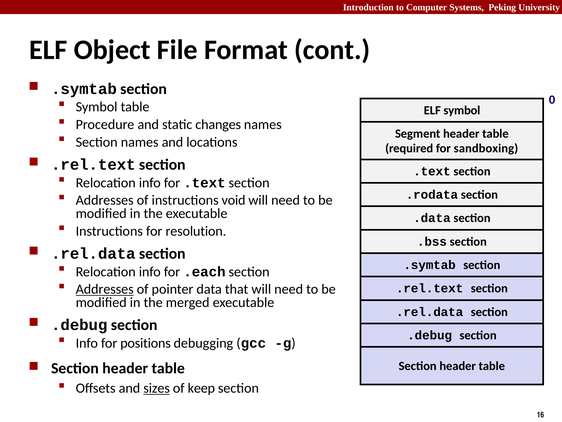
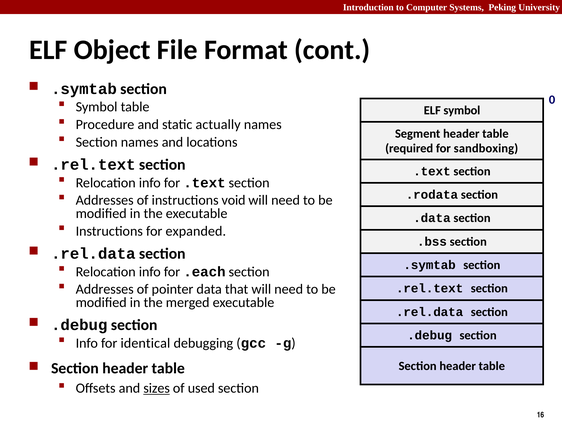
changes: changes -> actually
resolution: resolution -> expanded
Addresses at (105, 289) underline: present -> none
positions: positions -> identical
keep: keep -> used
